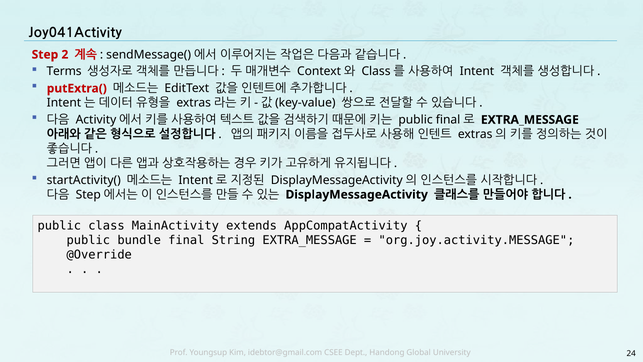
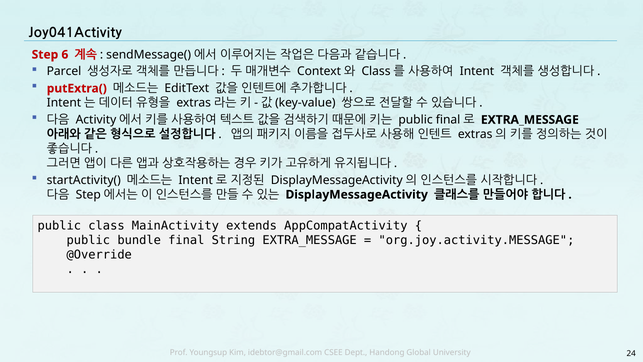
2: 2 -> 6
Terms: Terms -> Parcel
